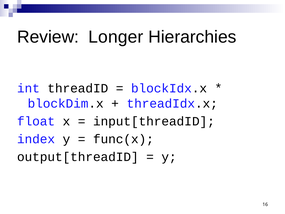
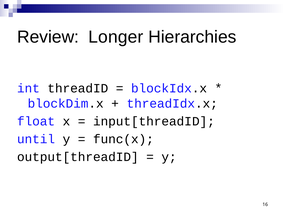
index: index -> until
